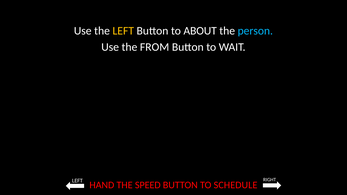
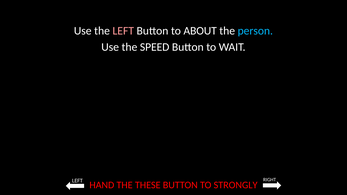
LEFT at (123, 31) colour: yellow -> pink
FROM: FROM -> SPEED
SPEED: SPEED -> THESE
SCHEDULE: SCHEDULE -> STRONGLY
